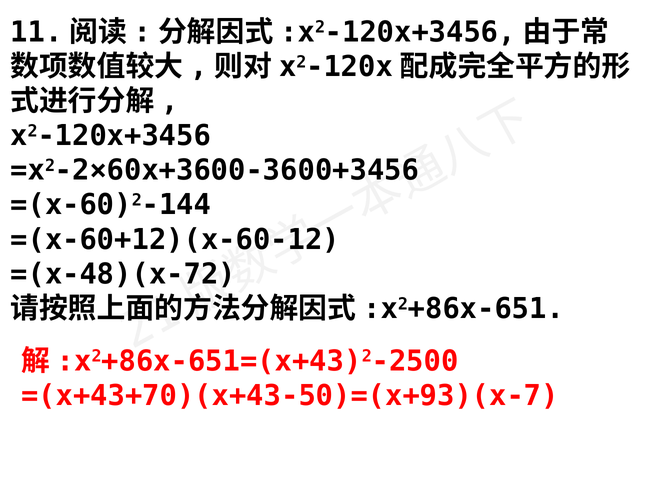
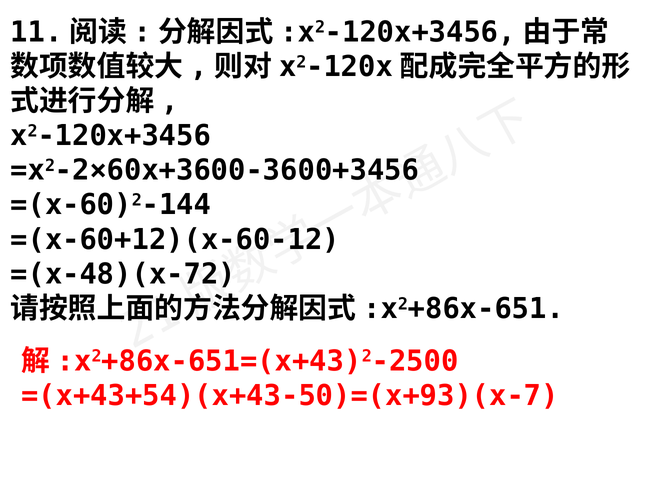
=(x+43+70)(x+43-50)=(x+93)(x-7: =(x+43+70)(x+43-50)=(x+93)(x-7 -> =(x+43+54)(x+43-50)=(x+93)(x-7
